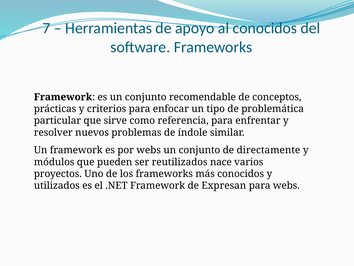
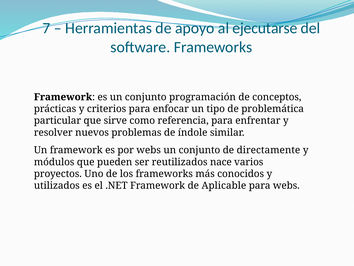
al conocidos: conocidos -> ejecutarse
recomendable: recomendable -> programación
Expresan: Expresan -> Aplicable
